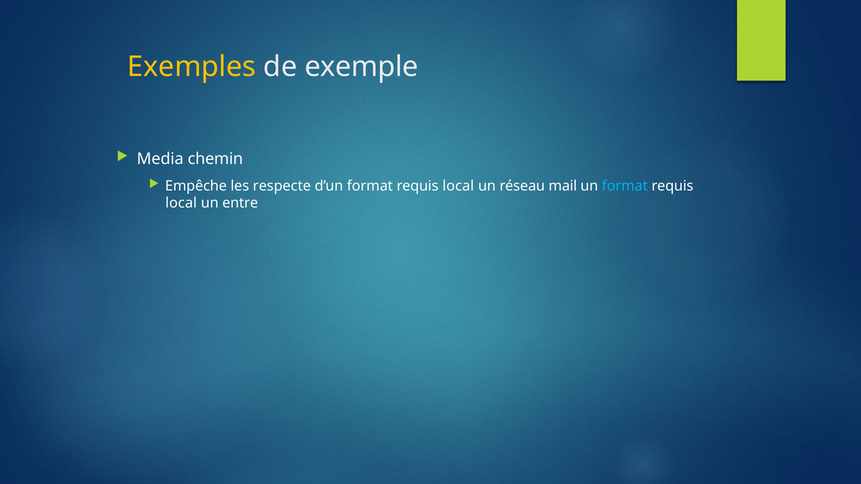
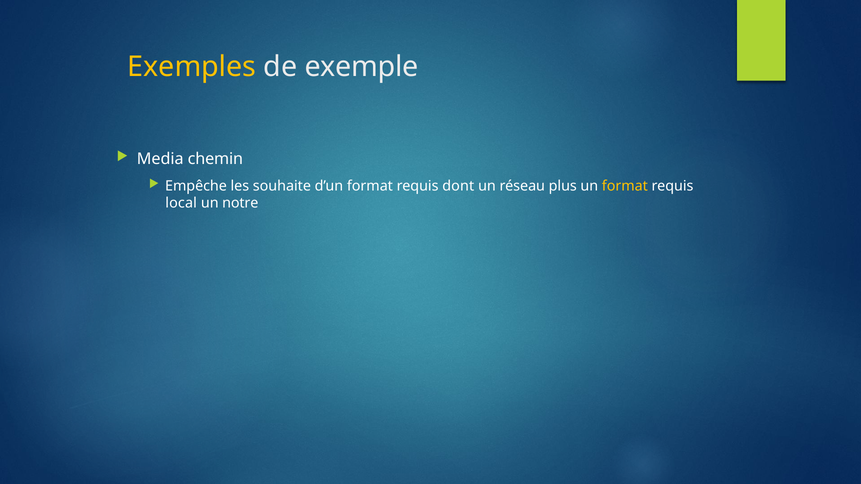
respecte: respecte -> souhaite
d’un format requis local: local -> dont
mail: mail -> plus
format at (625, 186) colour: light blue -> yellow
entre: entre -> notre
